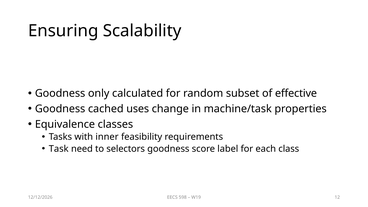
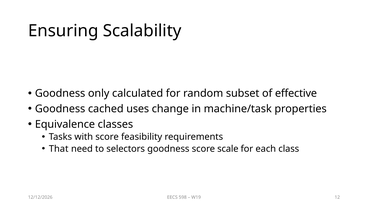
with inner: inner -> score
Task: Task -> That
label: label -> scale
